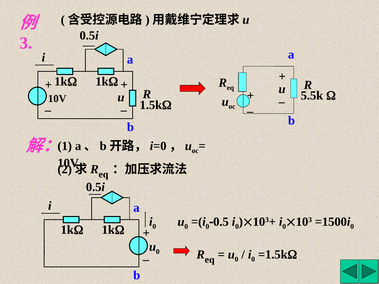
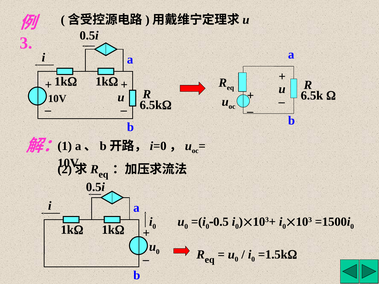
5.5k at (312, 96): 5.5k -> 6.5k
1.5k at (151, 105): 1.5k -> 6.5k
